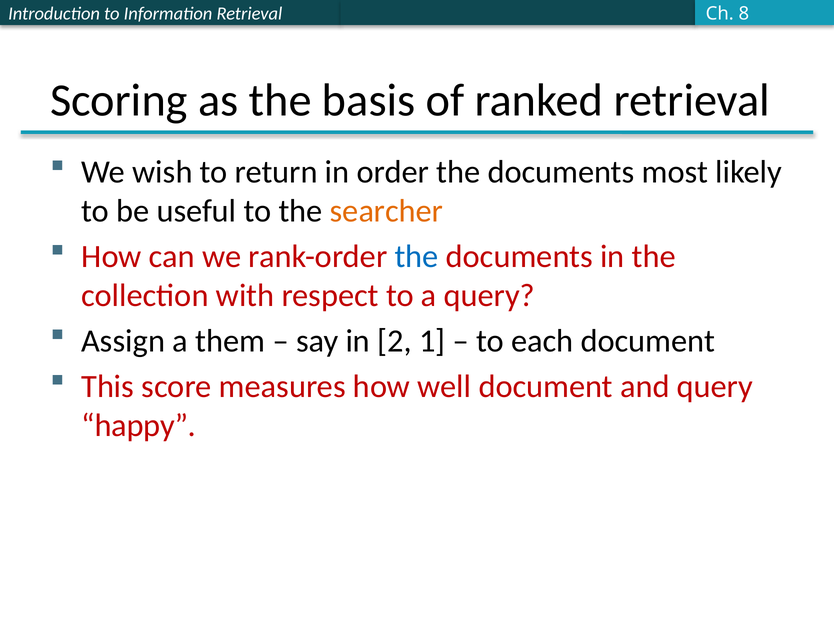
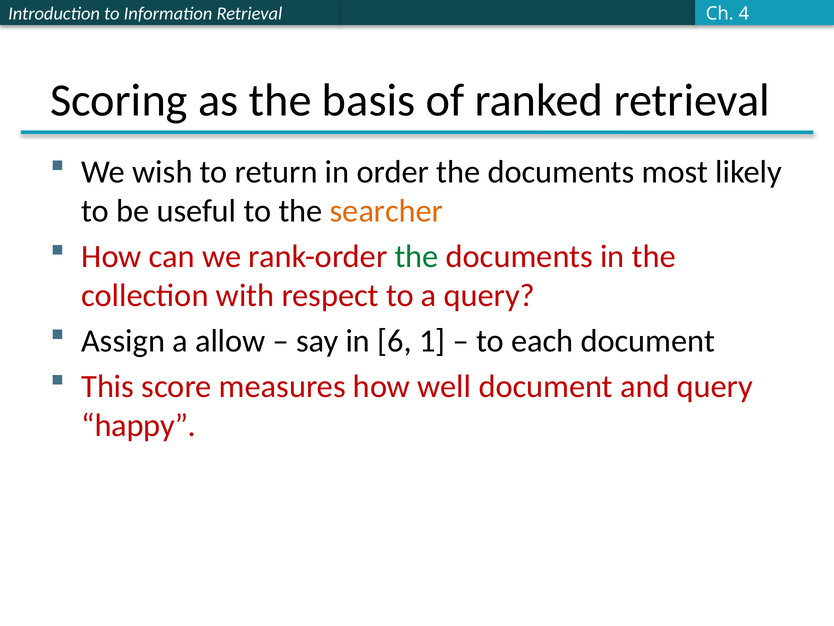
8: 8 -> 4
the at (417, 256) colour: blue -> green
them: them -> allow
2: 2 -> 6
